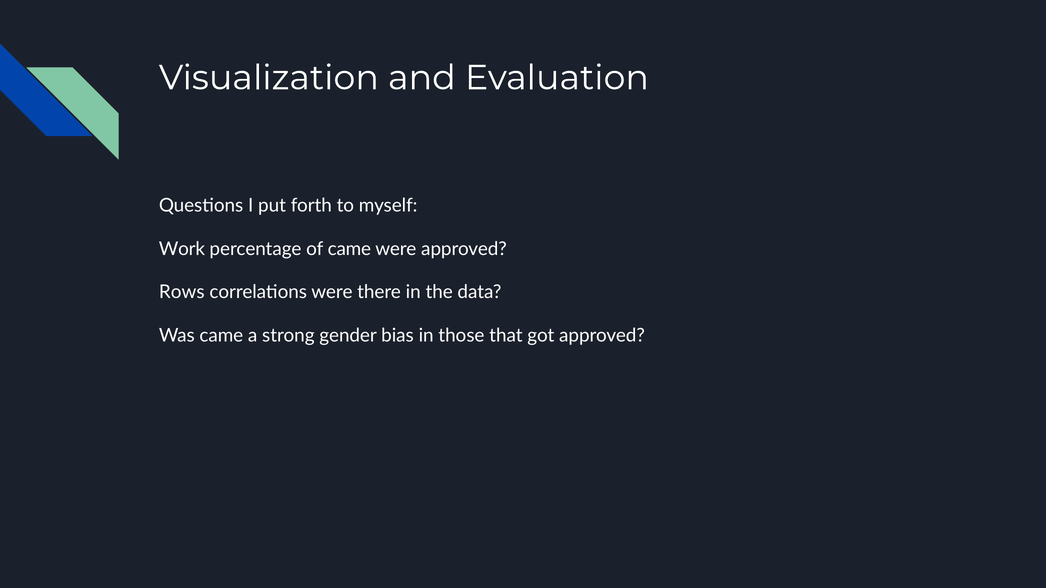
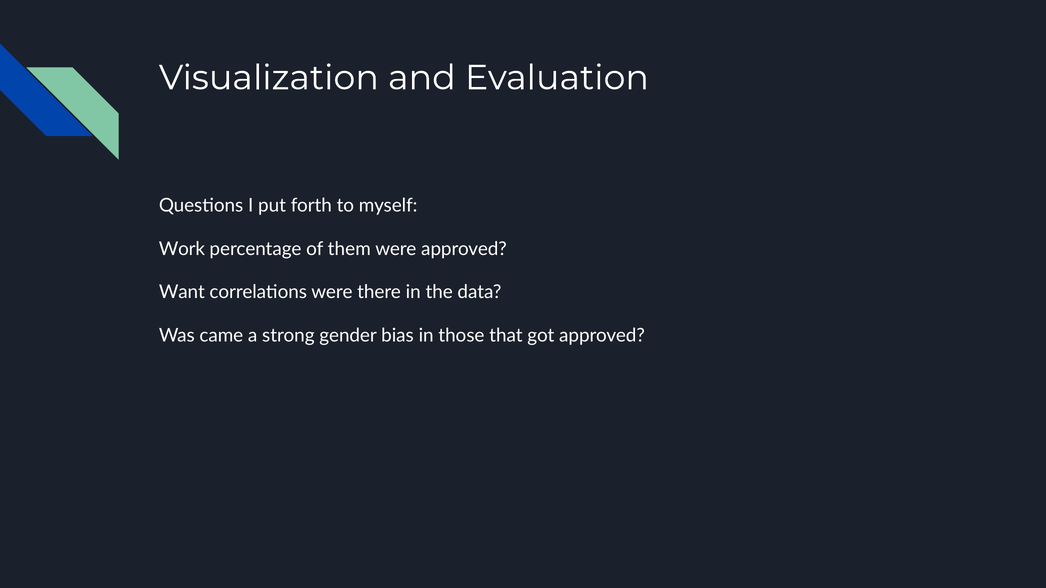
of came: came -> them
Rows: Rows -> Want
